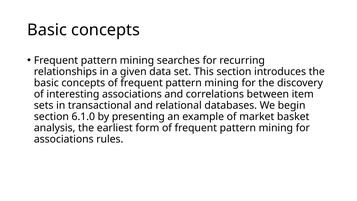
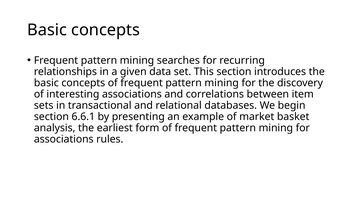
6.1.0: 6.1.0 -> 6.6.1
